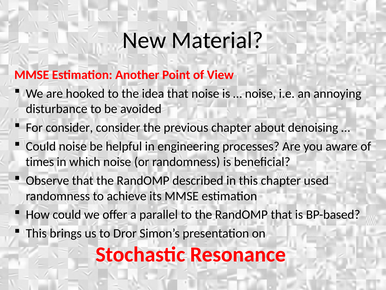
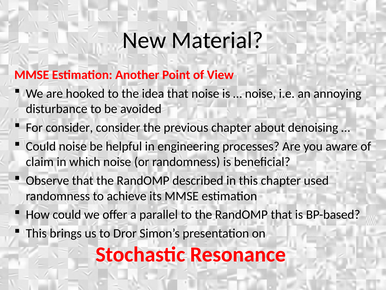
times: times -> claim
